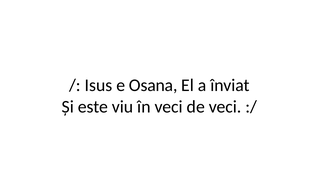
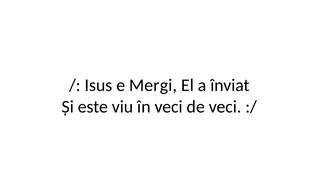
Osana: Osana -> Mergi
